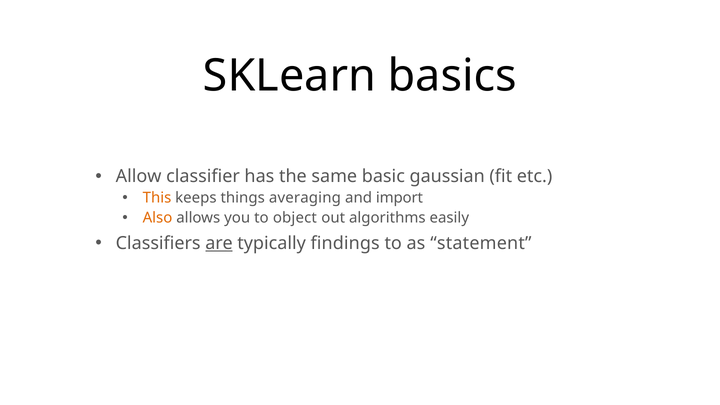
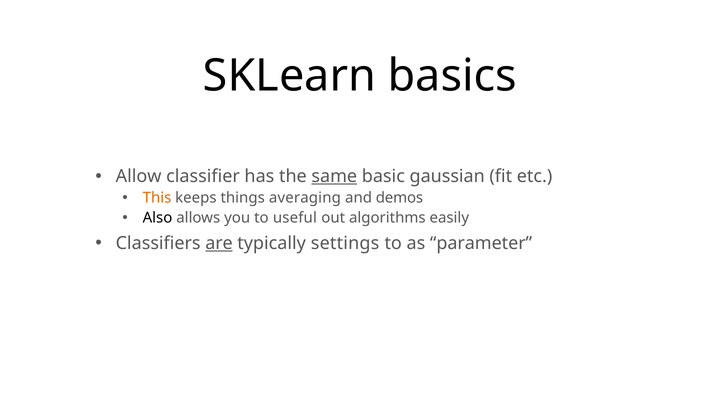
same underline: none -> present
import: import -> demos
Also colour: orange -> black
object: object -> useful
findings: findings -> settings
statement: statement -> parameter
